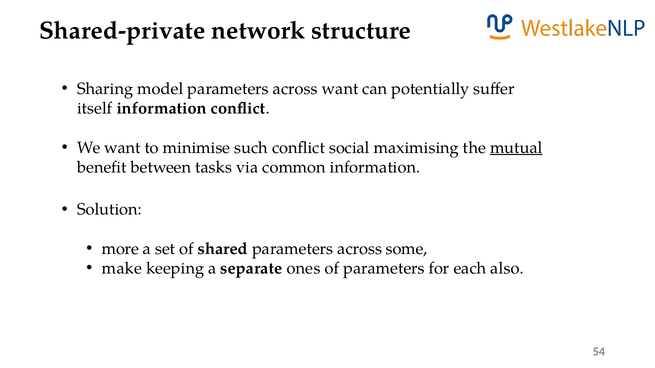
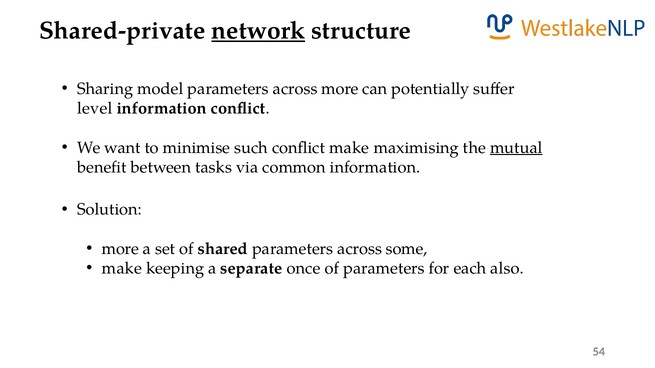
network underline: none -> present
across want: want -> more
itself: itself -> level
conflict social: social -> make
ones: ones -> once
